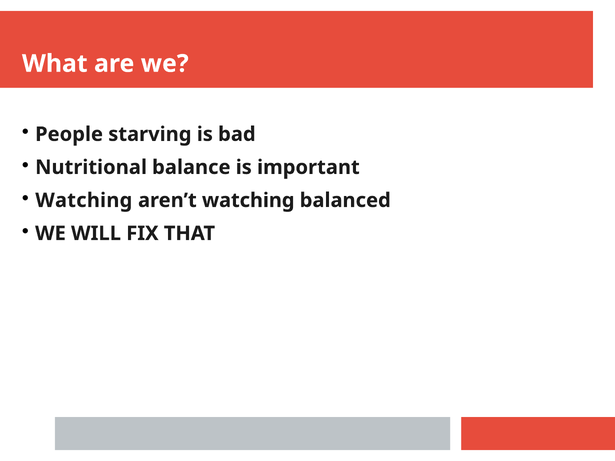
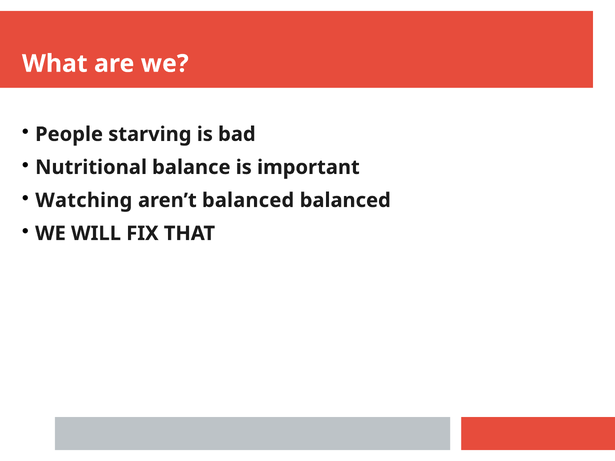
aren’t watching: watching -> balanced
